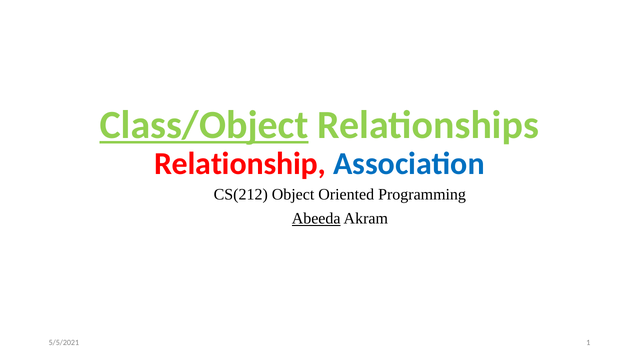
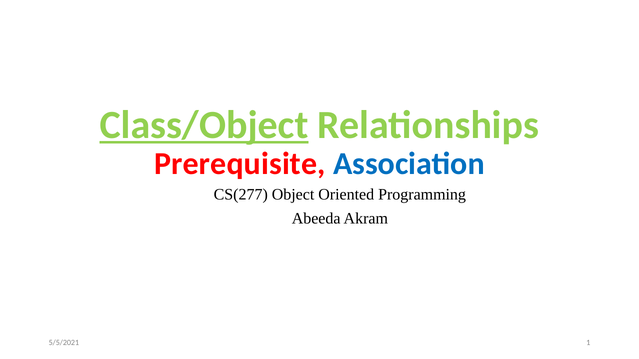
Relationship: Relationship -> Prerequisite
CS(212: CS(212 -> CS(277
Abeeda underline: present -> none
